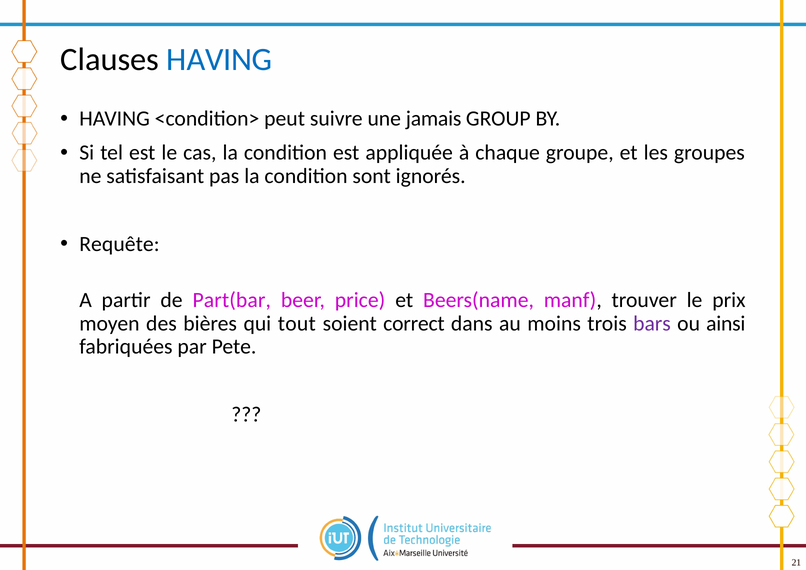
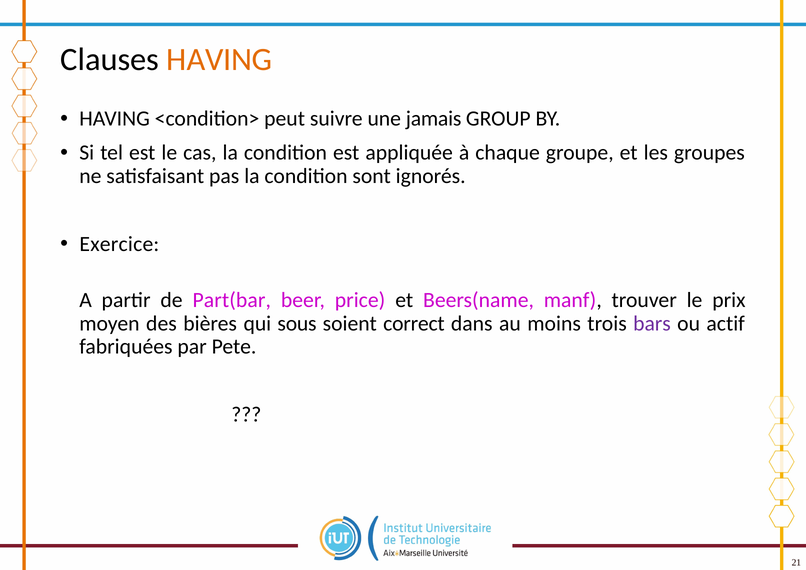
HAVING at (219, 60) colour: blue -> orange
Requête: Requête -> Exercice
tout: tout -> sous
ainsi: ainsi -> actif
